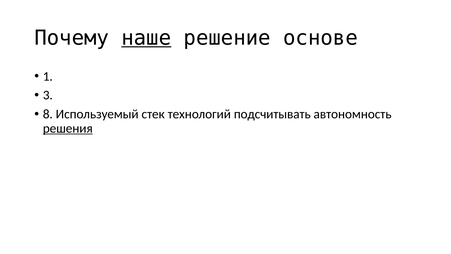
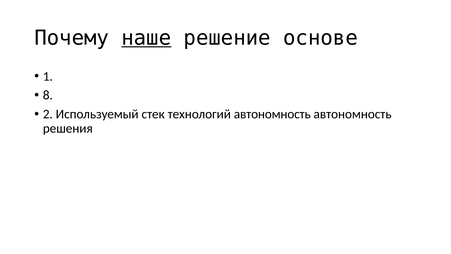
3: 3 -> 8
8: 8 -> 2
технологий подсчитывать: подсчитывать -> автономность
решения underline: present -> none
